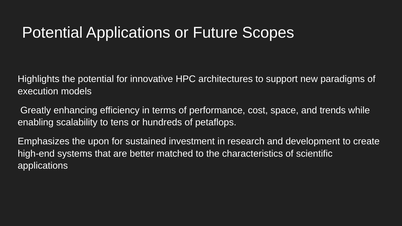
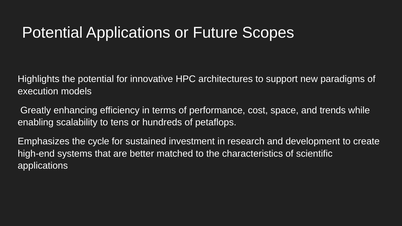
upon: upon -> cycle
